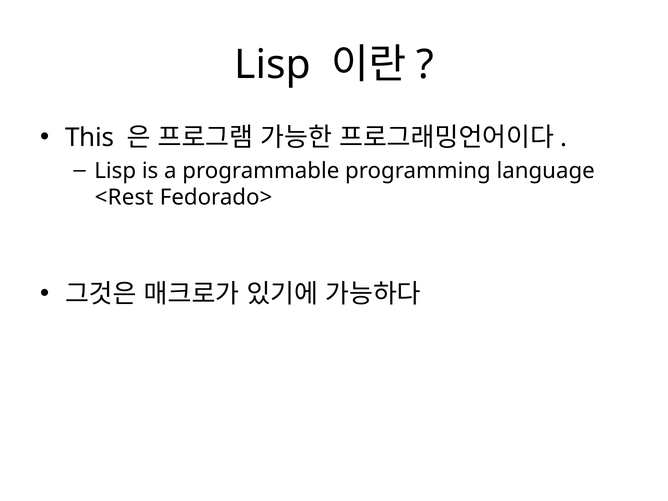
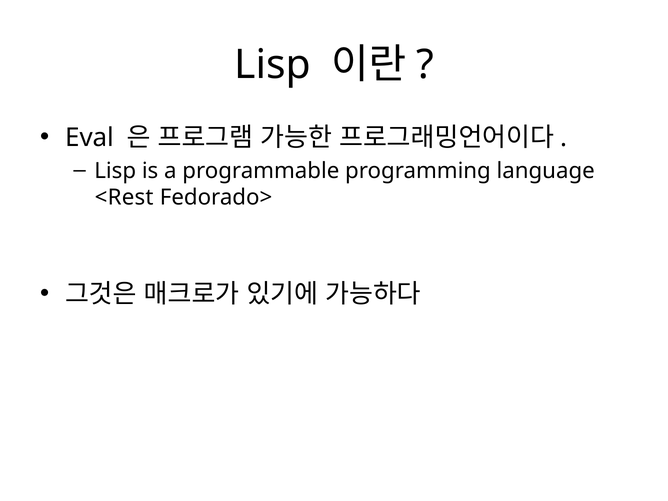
This: This -> Eval
